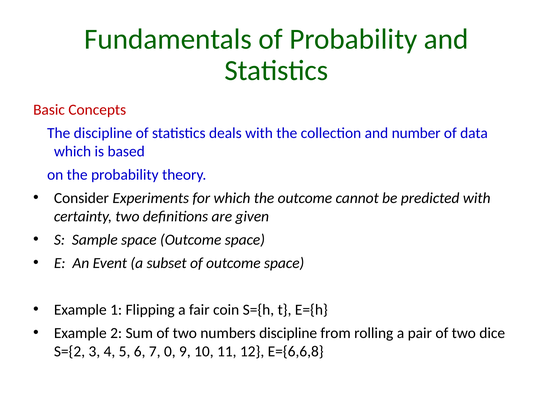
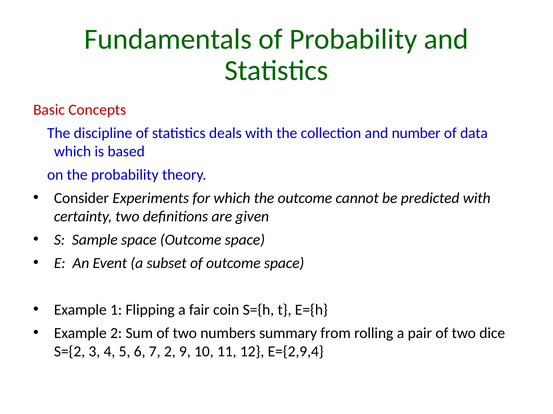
numbers discipline: discipline -> summary
7 0: 0 -> 2
E={6,6,8: E={6,6,8 -> E={2,9,4
